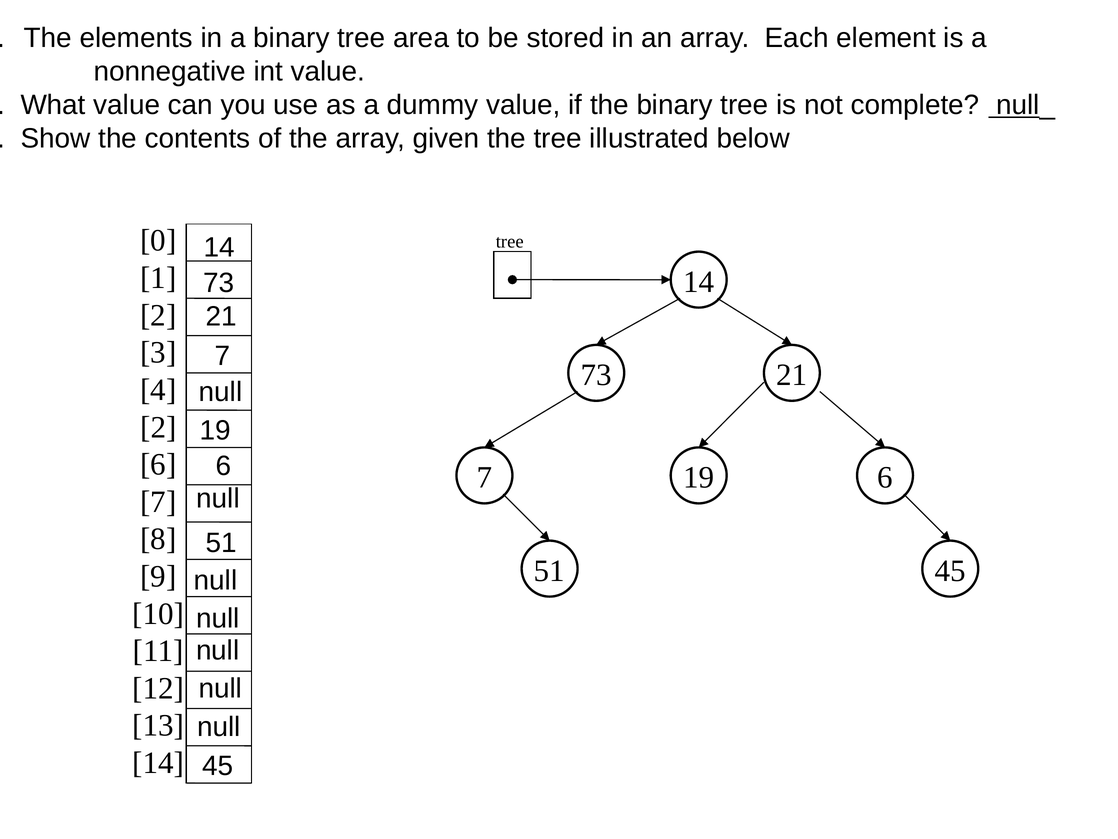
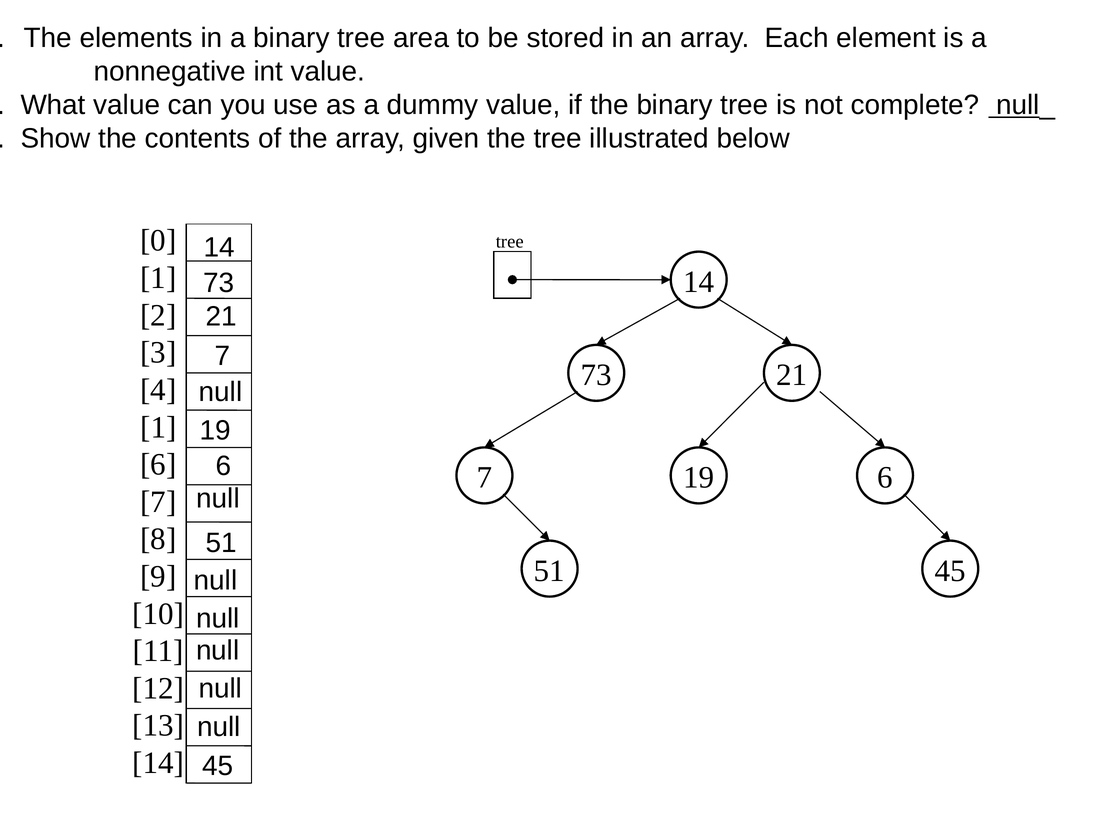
2 at (158, 427): 2 -> 1
